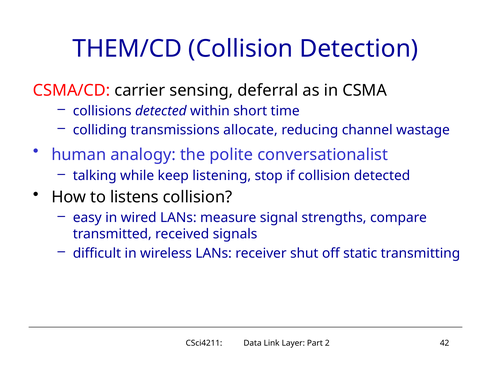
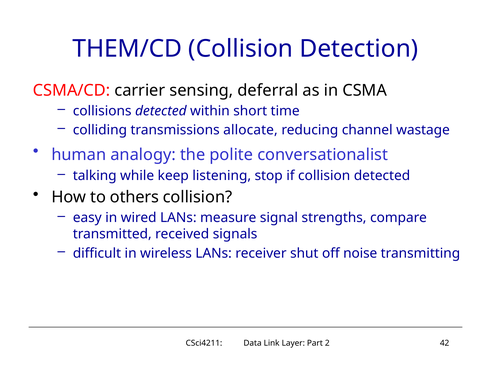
listens: listens -> others
static: static -> noise
